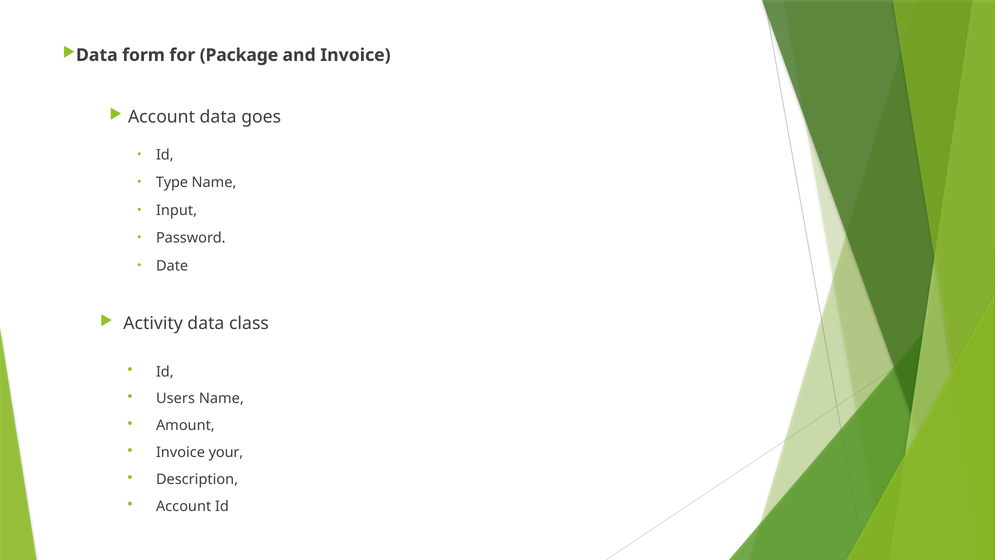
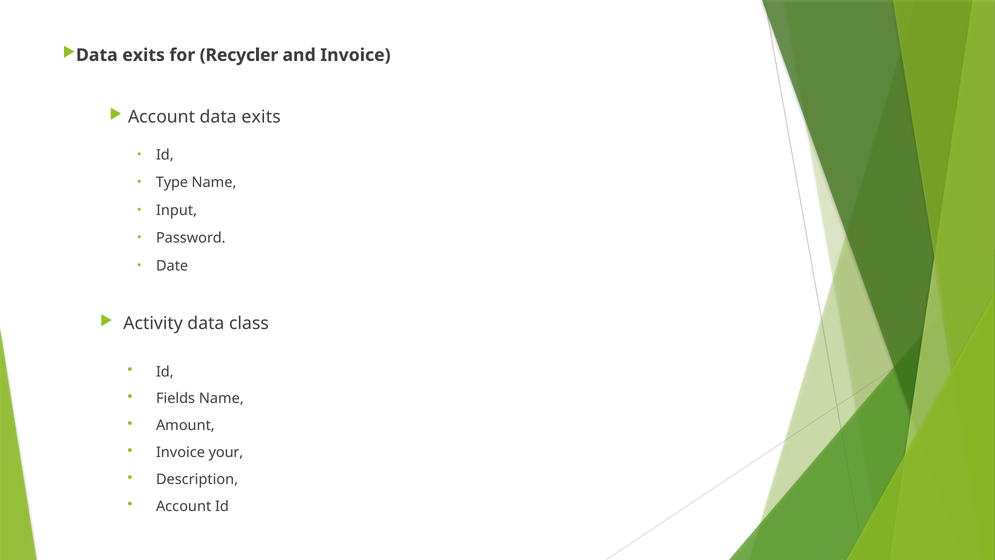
form at (144, 55): form -> exits
Package: Package -> Recycler
Account data goes: goes -> exits
Users: Users -> Fields
